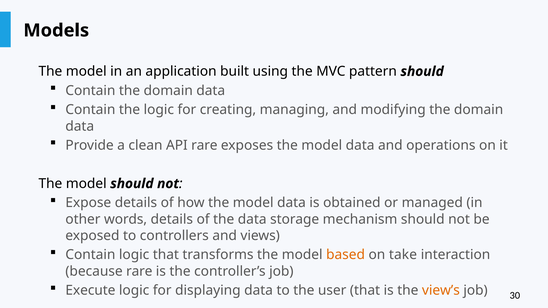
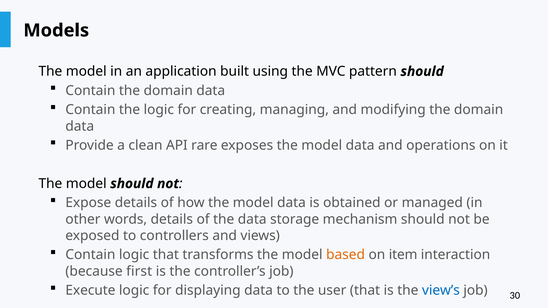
take: take -> item
because rare: rare -> first
view’s colour: orange -> blue
